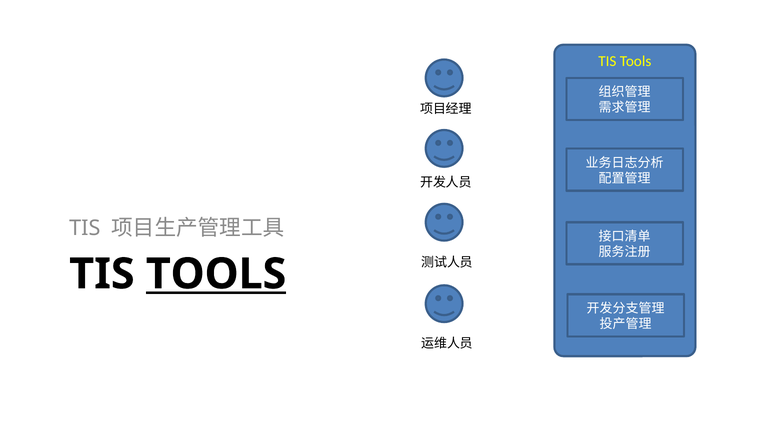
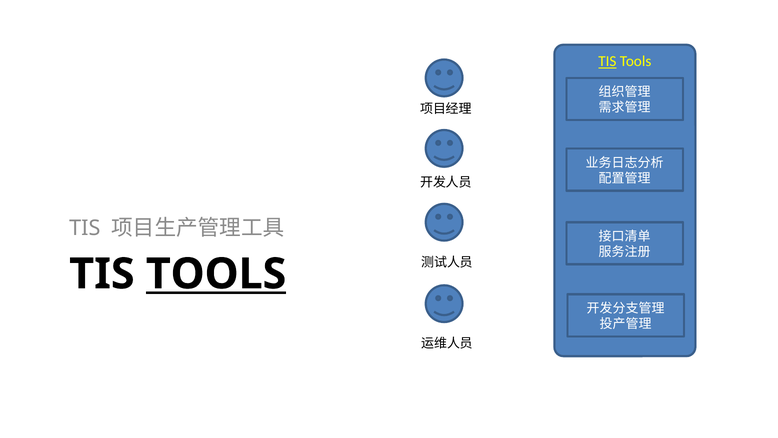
TIS at (607, 61) underline: none -> present
